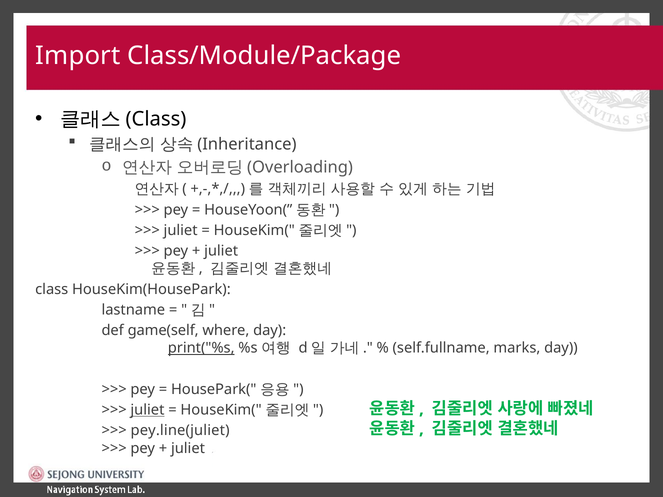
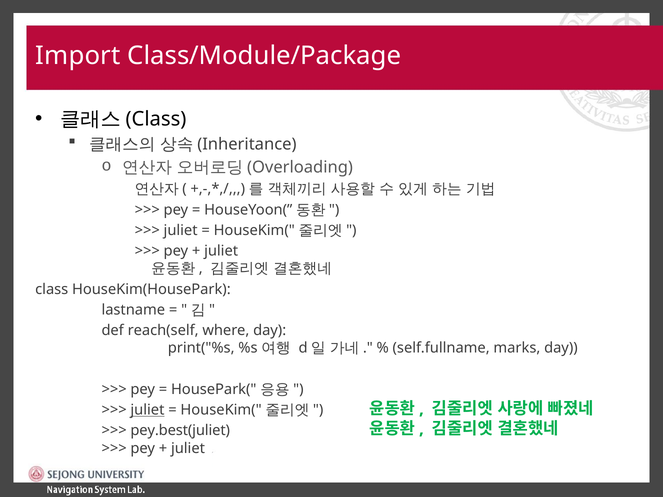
game(self: game(self -> reach(self
print("%s underline: present -> none
pey.line(juliet: pey.line(juliet -> pey.best(juliet
